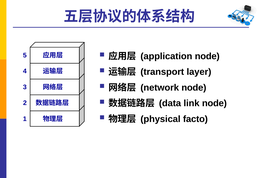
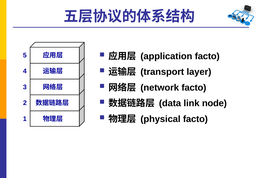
application node: node -> facto
network node: node -> facto
